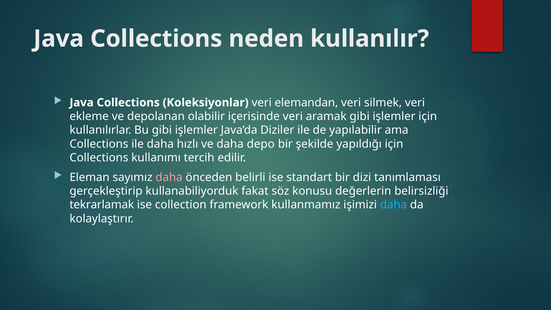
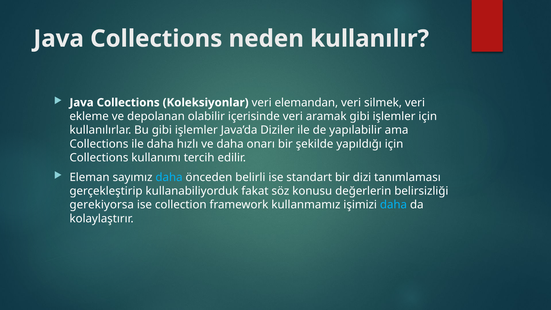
depo: depo -> onarı
daha at (169, 177) colour: pink -> light blue
tekrarlamak: tekrarlamak -> gerekiyorsa
